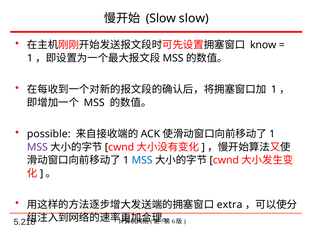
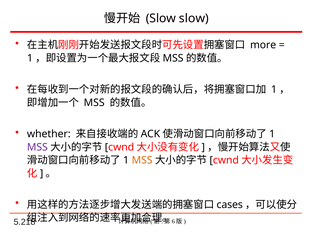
know: know -> more
possible: possible -> whether
MSS at (142, 160) colour: blue -> orange
extra: extra -> cases
